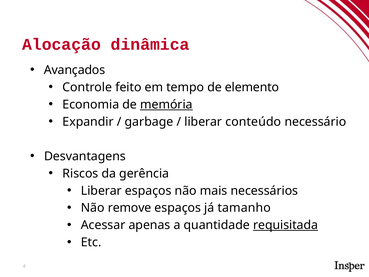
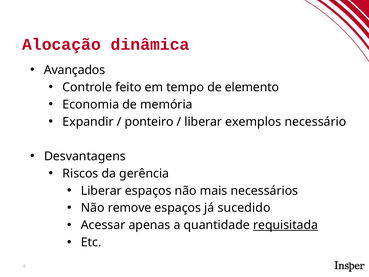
memória underline: present -> none
garbage: garbage -> ponteiro
conteúdo: conteúdo -> exemplos
tamanho: tamanho -> sucedido
